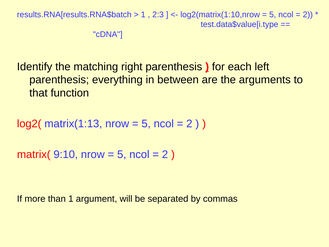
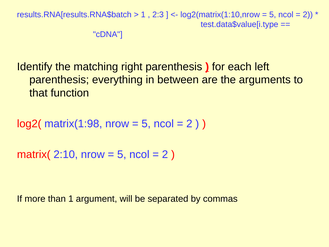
matrix(1:13: matrix(1:13 -> matrix(1:98
9:10: 9:10 -> 2:10
